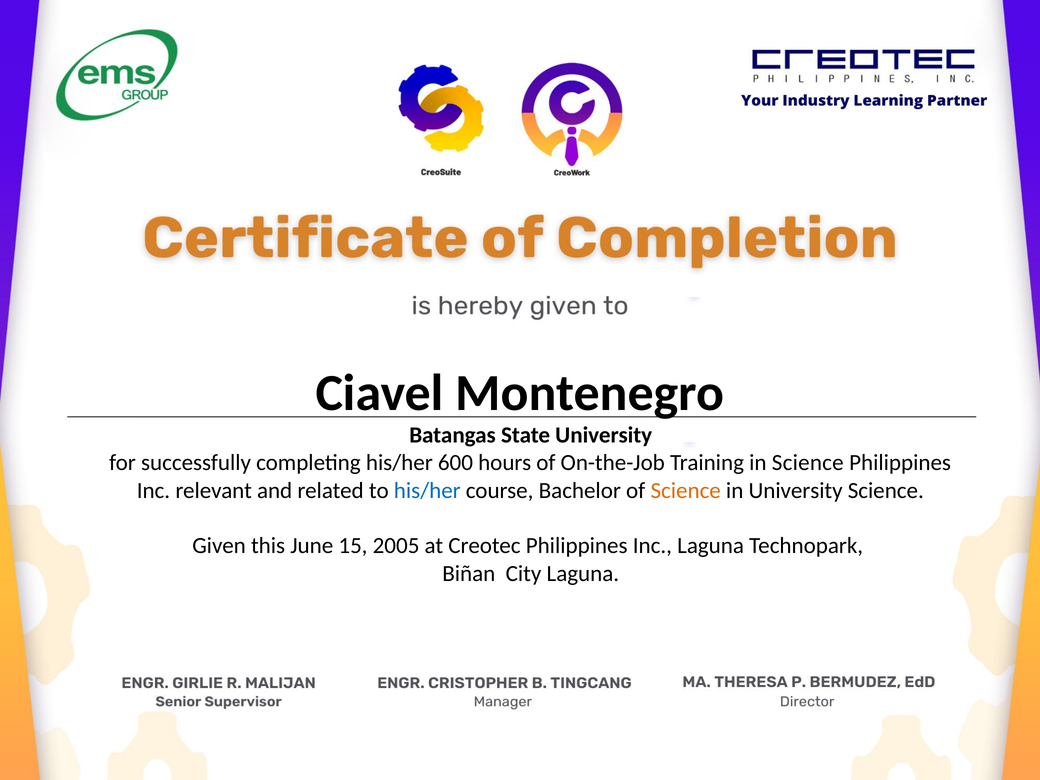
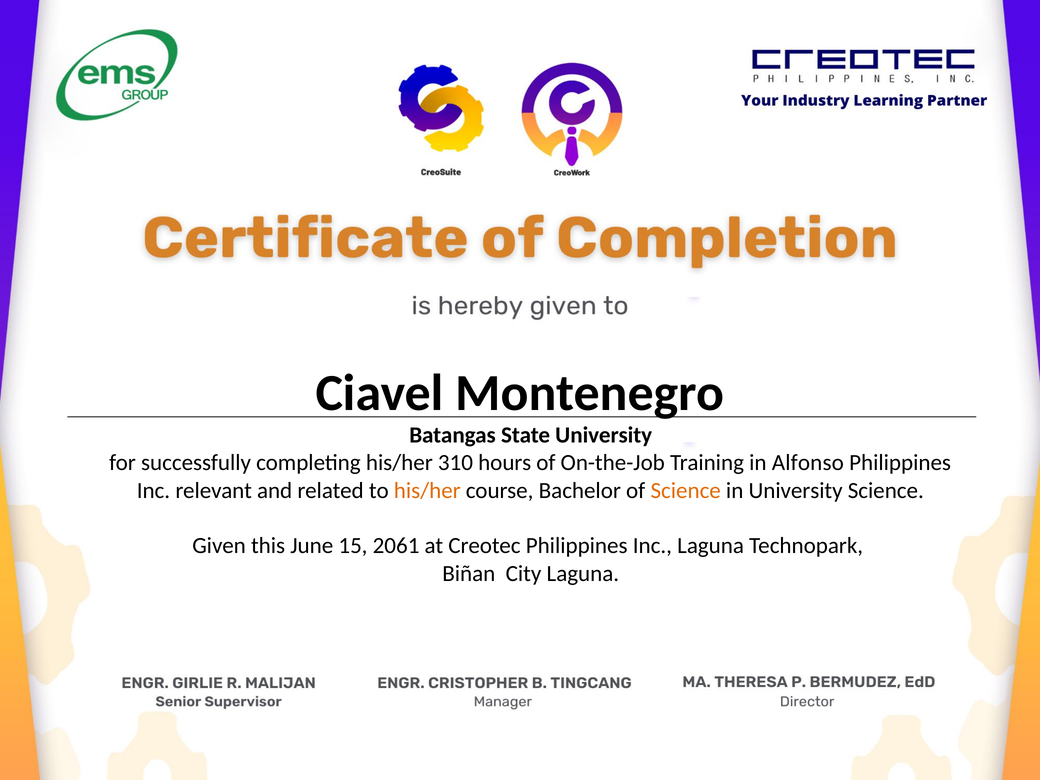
600: 600 -> 310
in Science: Science -> Alfonso
his/her at (427, 490) colour: blue -> orange
2005: 2005 -> 2061
